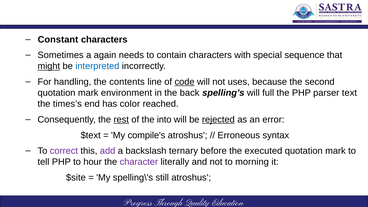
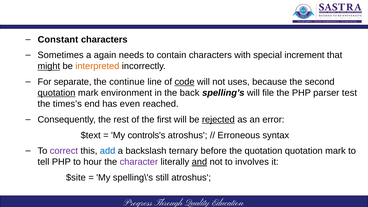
sequence: sequence -> increment
interpreted colour: blue -> orange
handling: handling -> separate
contents: contents -> continue
quotation at (57, 93) underline: none -> present
full: full -> file
text: text -> test
color: color -> even
rest underline: present -> none
into: into -> first
compile's: compile's -> controls's
add colour: purple -> blue
the executed: executed -> quotation
and underline: none -> present
morning: morning -> involves
